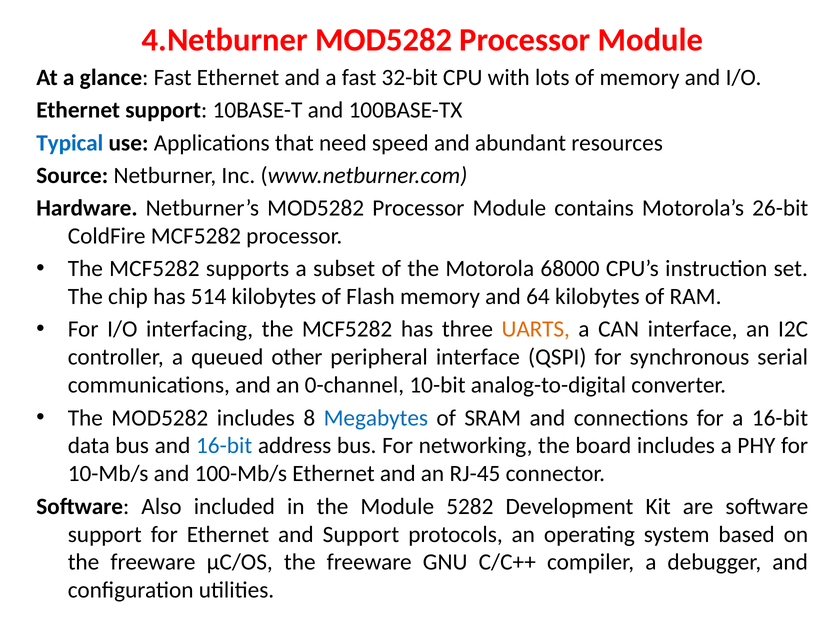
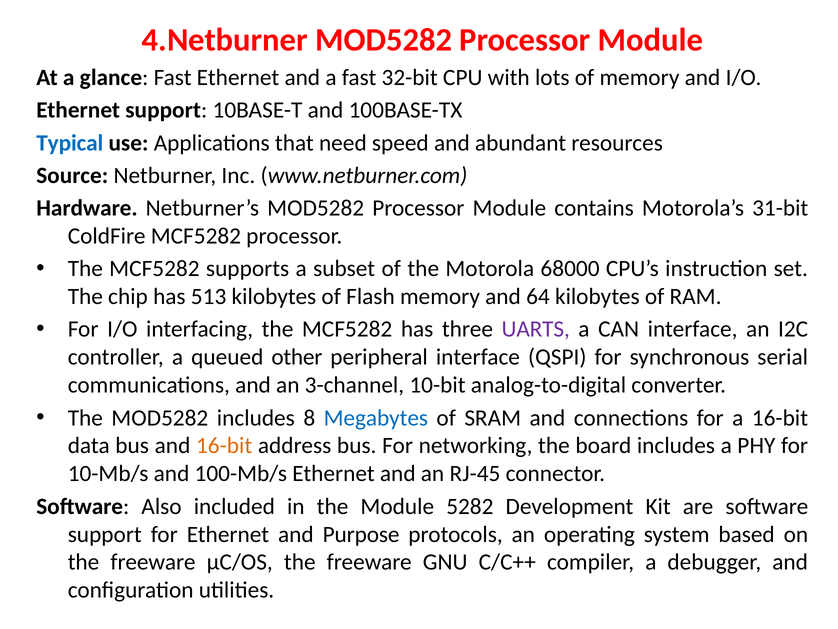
26-bit: 26-bit -> 31-bit
514: 514 -> 513
UARTS colour: orange -> purple
0-channel: 0-channel -> 3-channel
16-bit at (224, 445) colour: blue -> orange
and Support: Support -> Purpose
